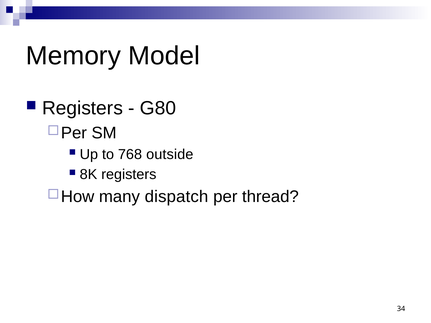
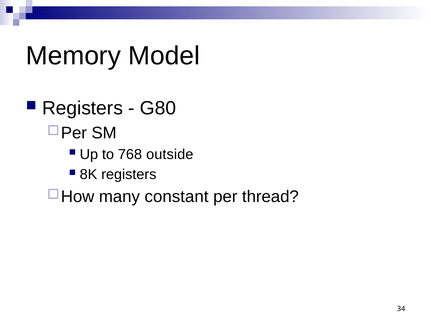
dispatch: dispatch -> constant
